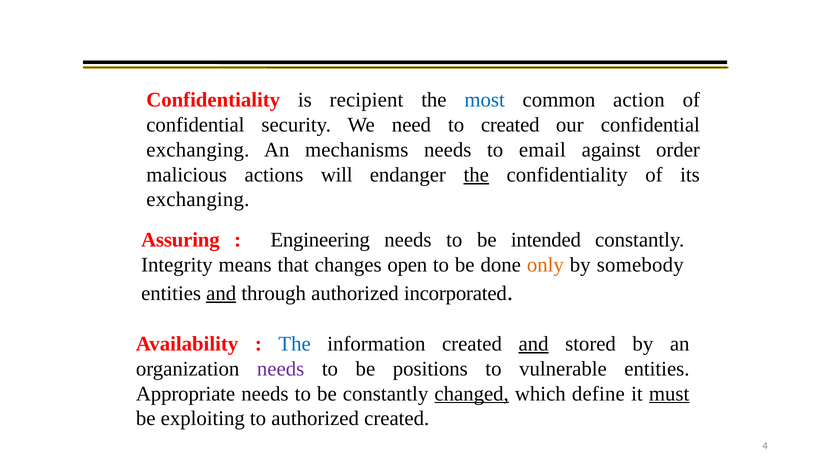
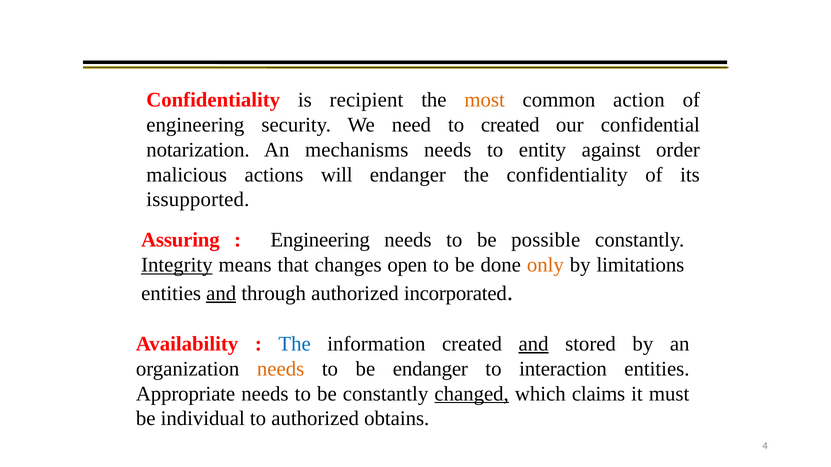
most colour: blue -> orange
confidential at (195, 125): confidential -> engineering
exchanging at (198, 150): exchanging -> notarization
email: email -> entity
the at (476, 175) underline: present -> none
exchanging at (198, 200): exchanging -> issupported
intended: intended -> possible
Integrity underline: none -> present
somebody: somebody -> limitations
needs at (281, 369) colour: purple -> orange
be positions: positions -> endanger
vulnerable: vulnerable -> interaction
define: define -> claims
must underline: present -> none
exploiting: exploiting -> individual
authorized created: created -> obtains
